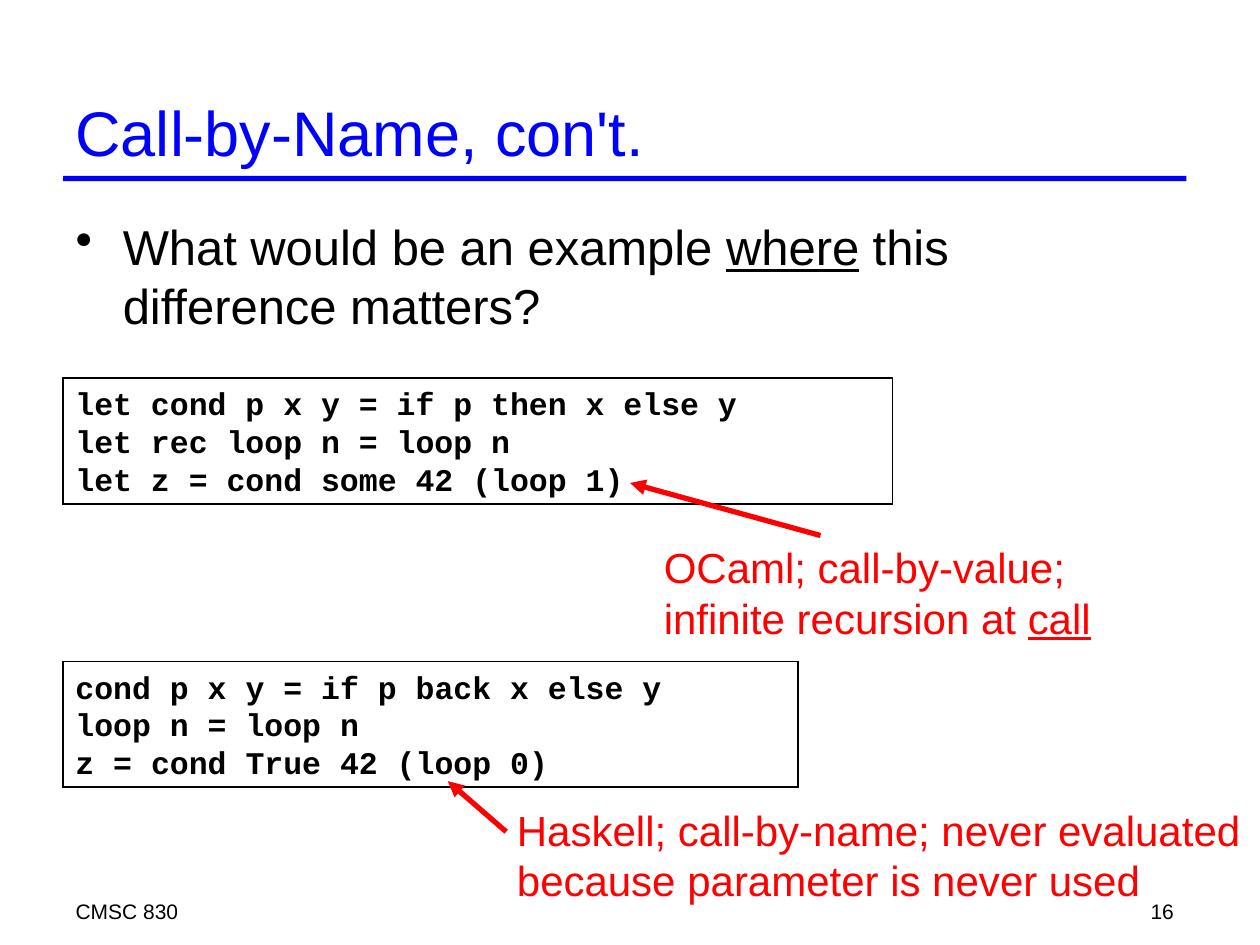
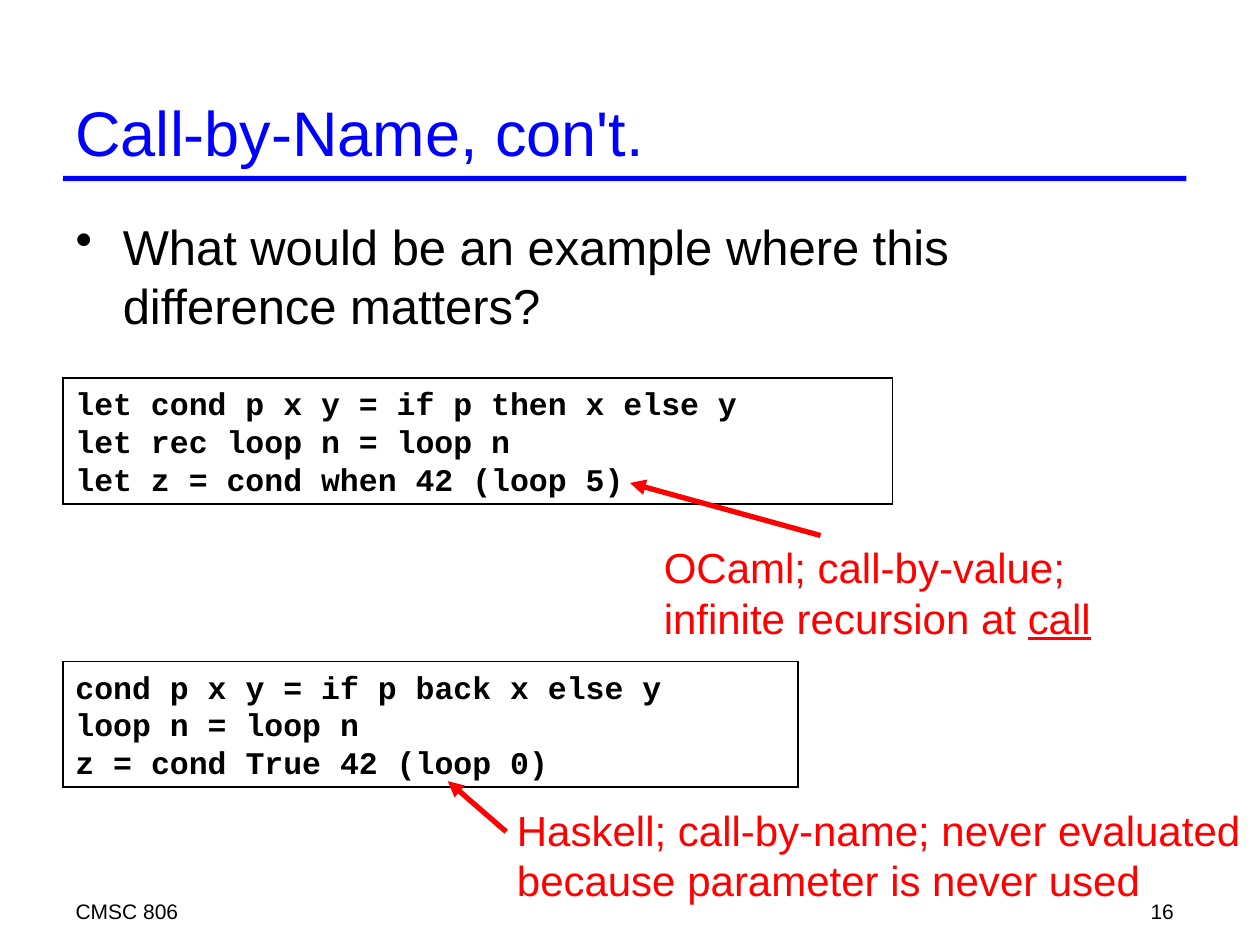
where underline: present -> none
some: some -> when
1: 1 -> 5
830: 830 -> 806
